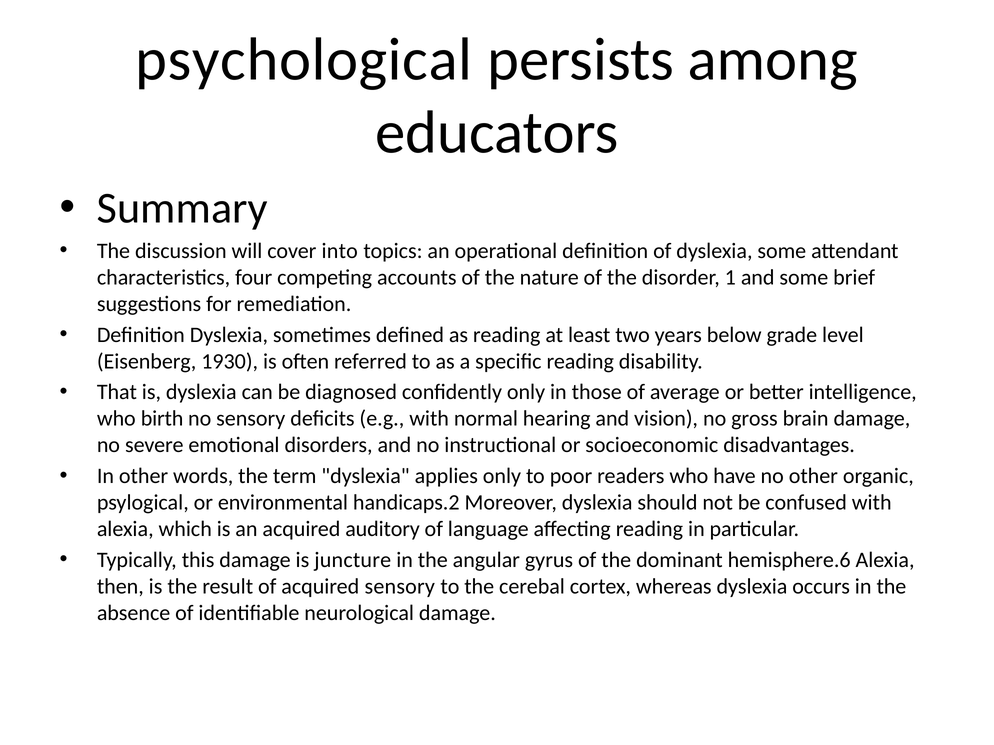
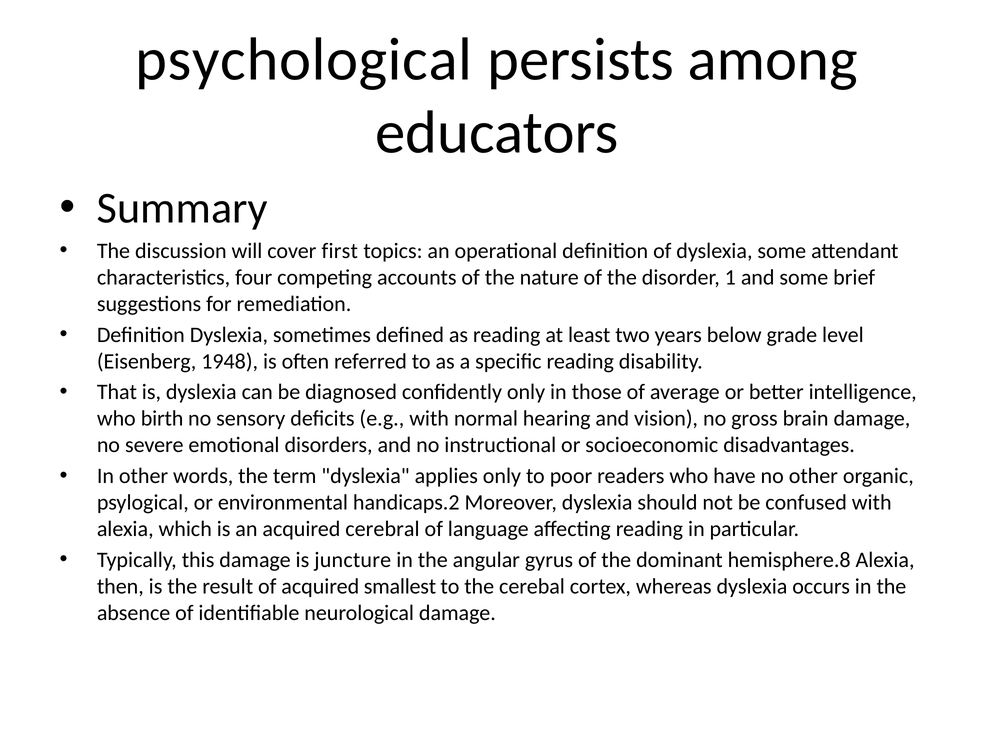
into: into -> first
1930: 1930 -> 1948
auditory: auditory -> cerebral
hemisphere.6: hemisphere.6 -> hemisphere.8
acquired sensory: sensory -> smallest
